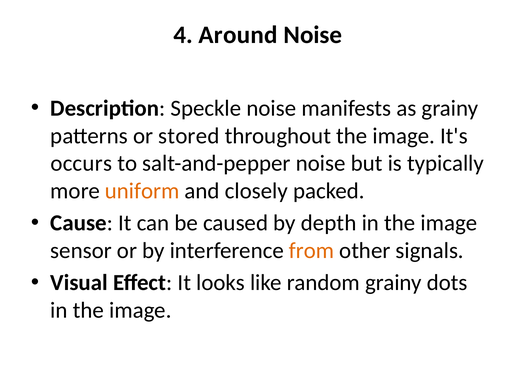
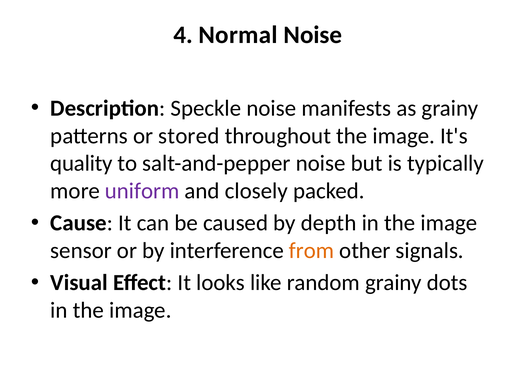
Around: Around -> Normal
occurs: occurs -> quality
uniform colour: orange -> purple
